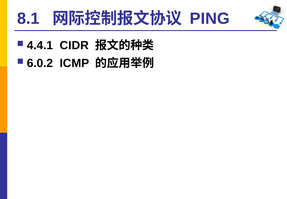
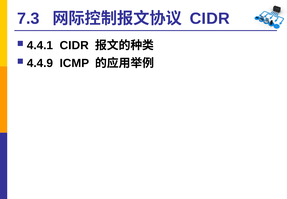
8.1: 8.1 -> 7.3
PING at (210, 19): PING -> CIDR
6.0.2: 6.0.2 -> 4.4.9
